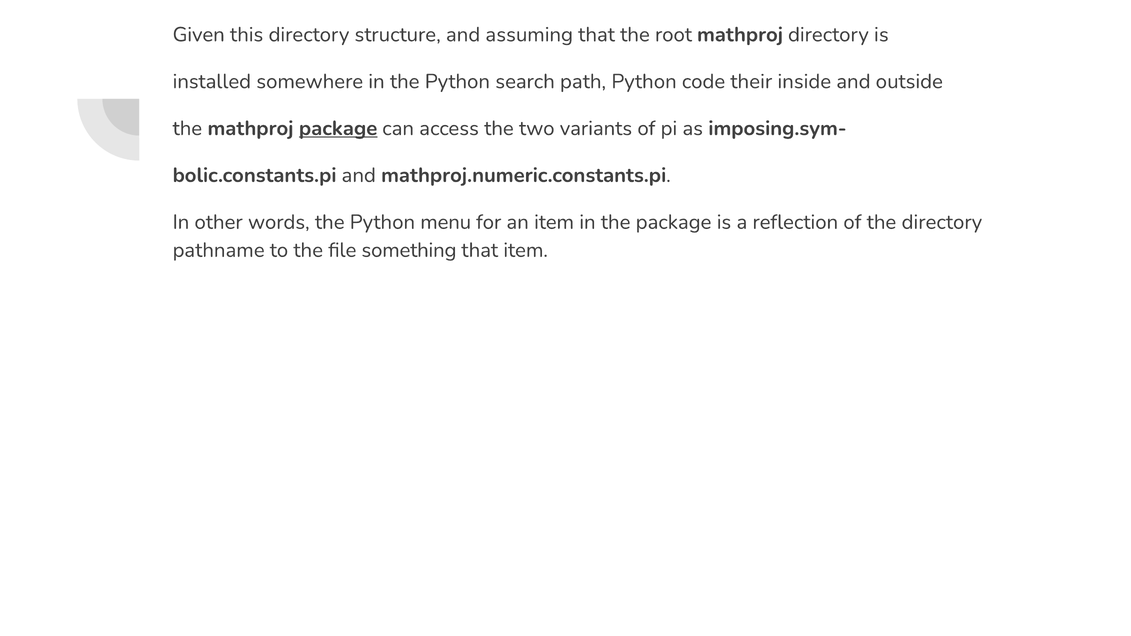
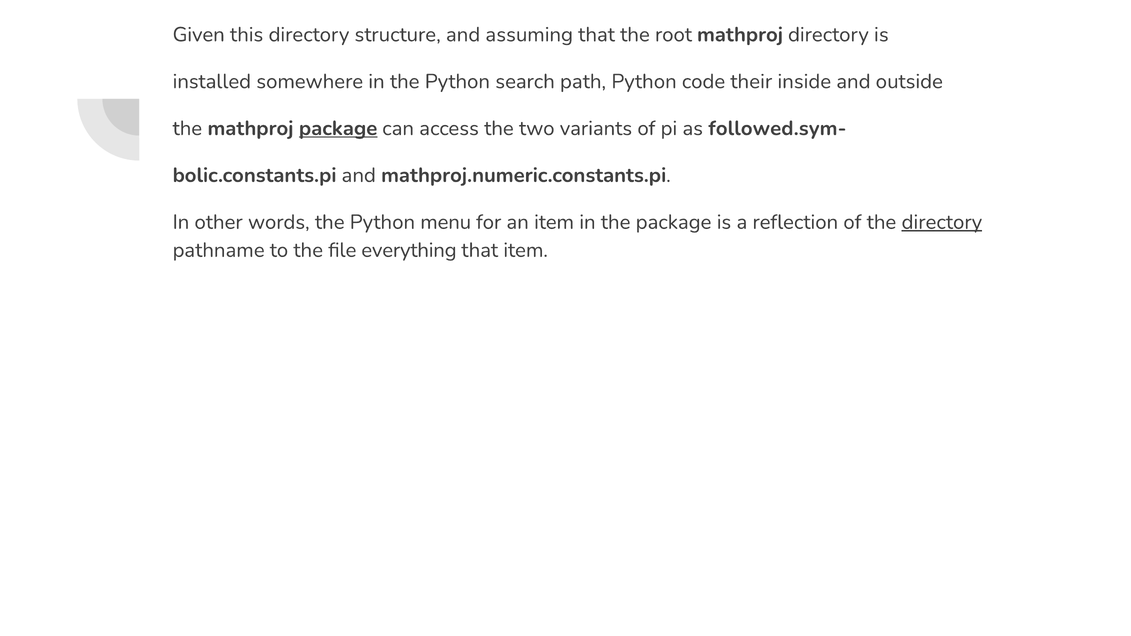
imposing.sym-: imposing.sym- -> followed.sym-
directory at (942, 222) underline: none -> present
something: something -> everything
